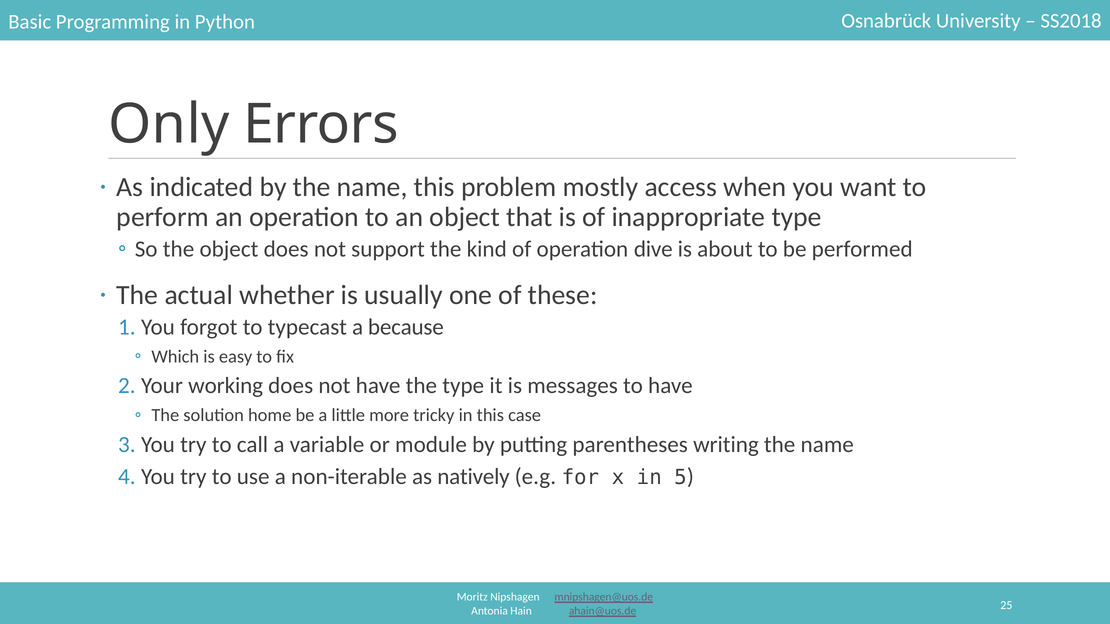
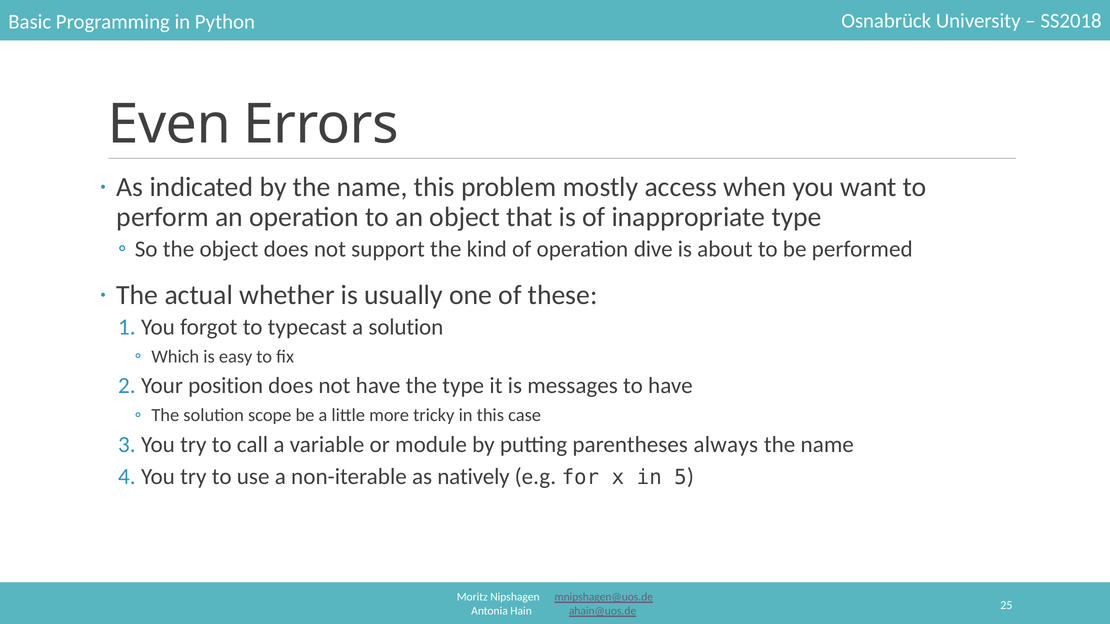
Only: Only -> Even
a because: because -> solution
working: working -> position
home: home -> scope
writing: writing -> always
